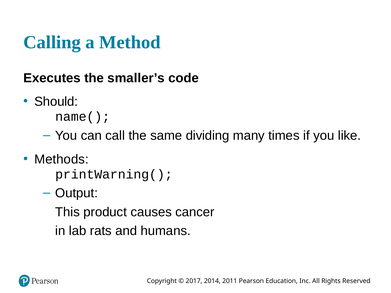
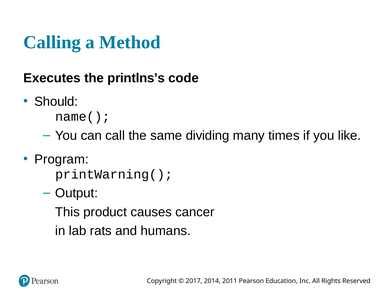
smaller’s: smaller’s -> printlns’s
Methods: Methods -> Program
